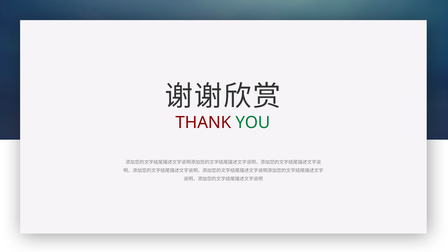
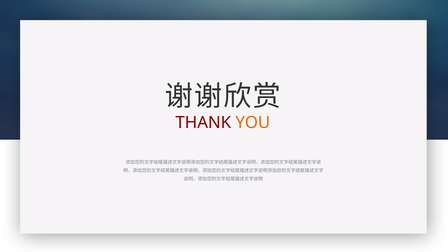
YOU colour: green -> orange
